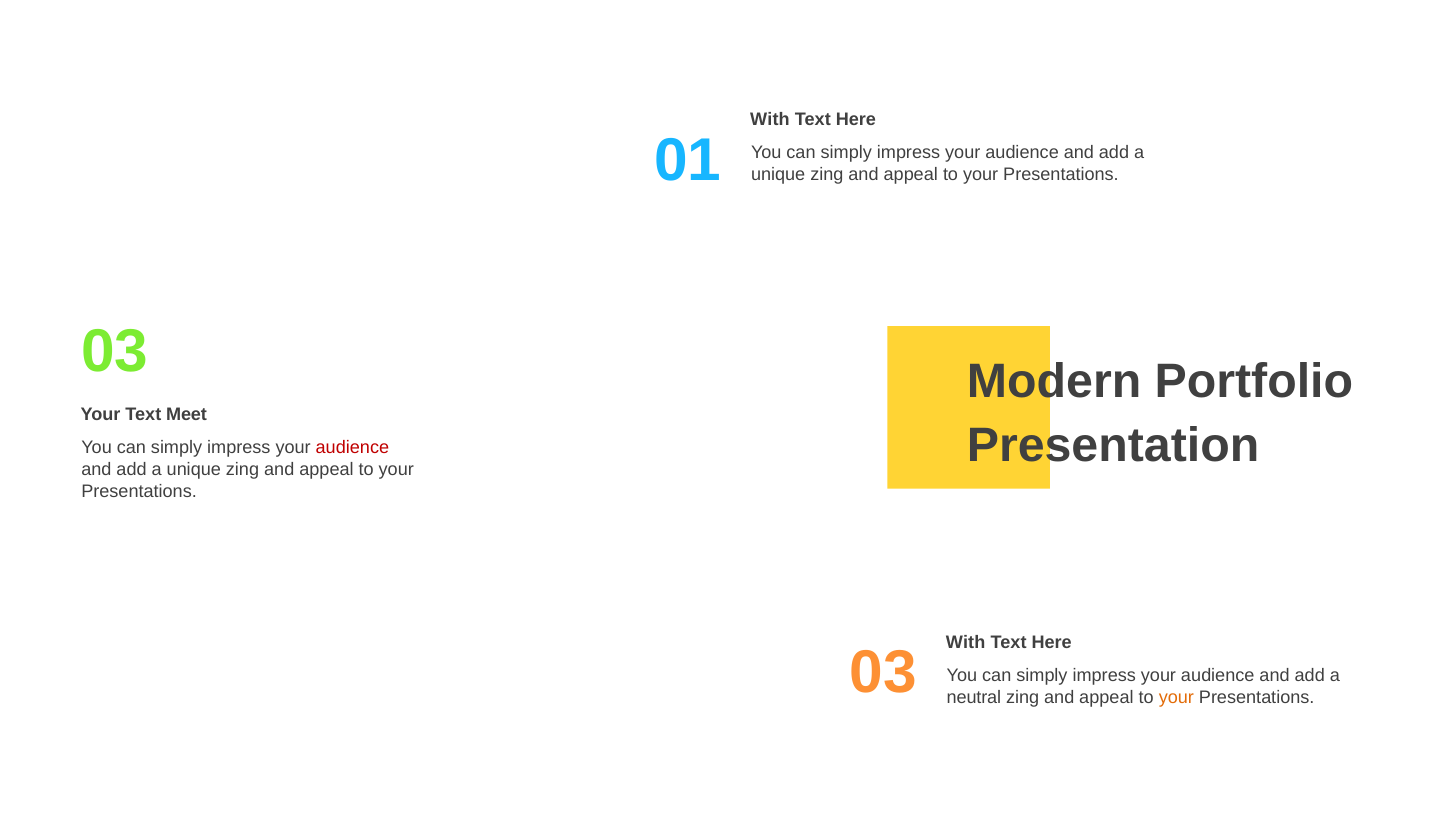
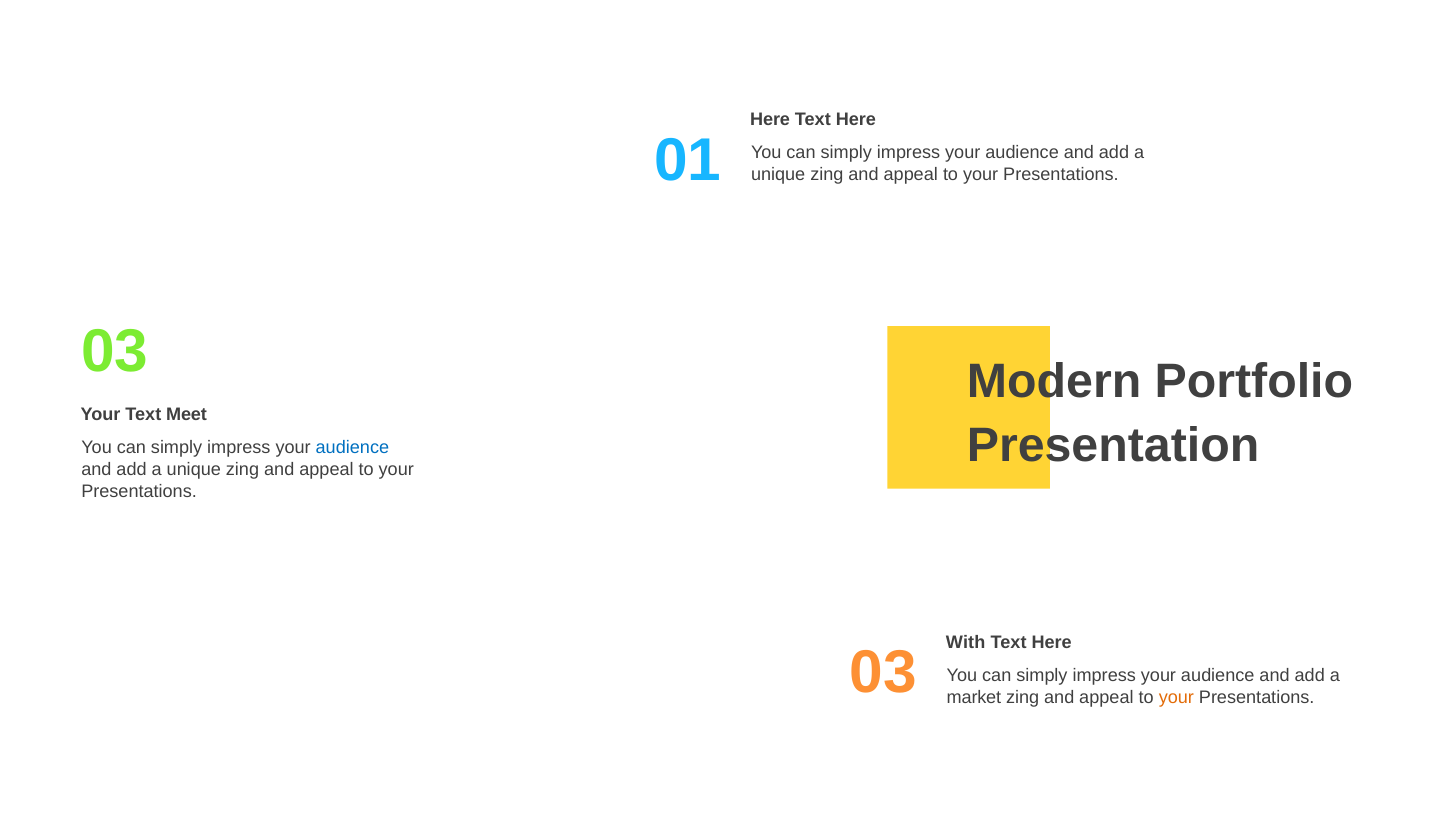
With at (770, 120): With -> Here
audience at (352, 448) colour: red -> blue
neutral: neutral -> market
